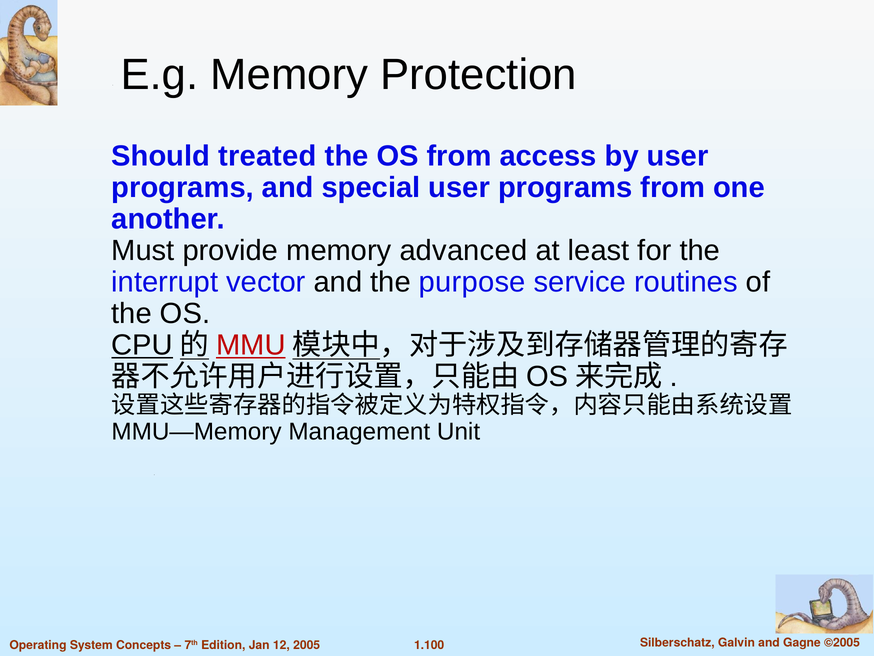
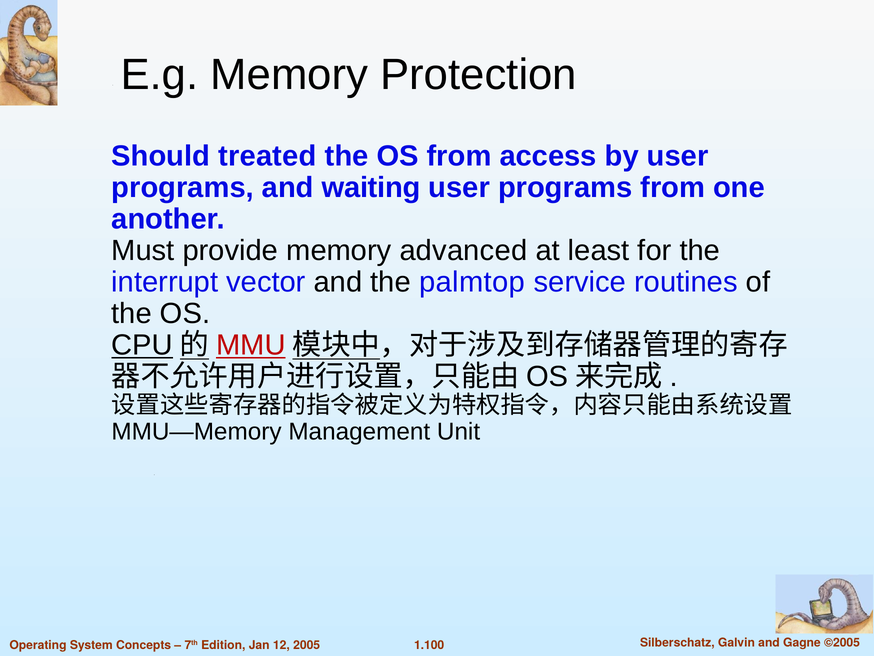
special: special -> waiting
purpose: purpose -> palmtop
